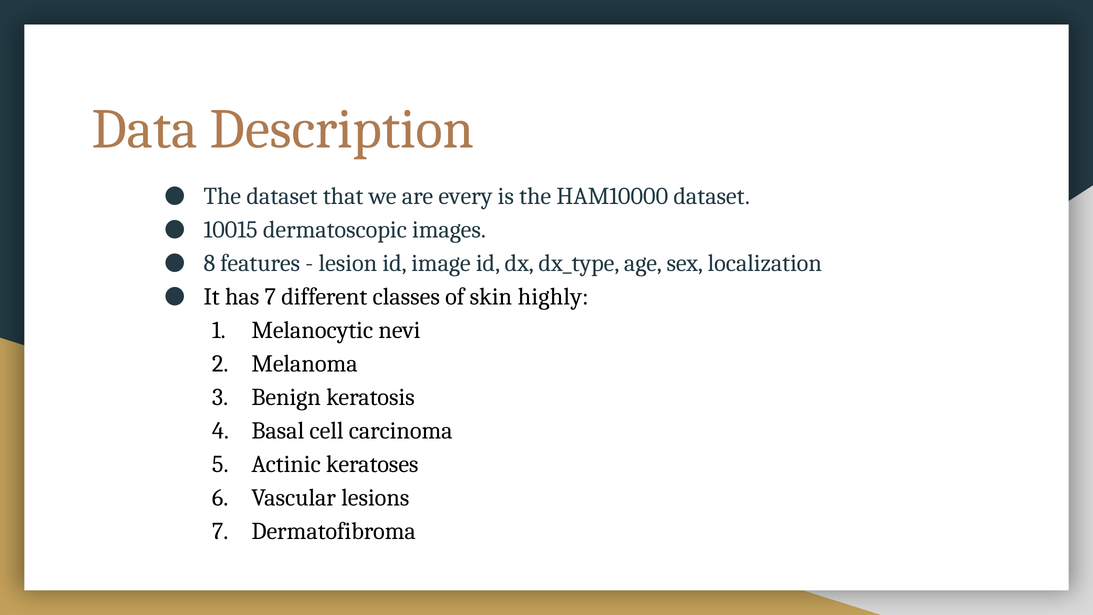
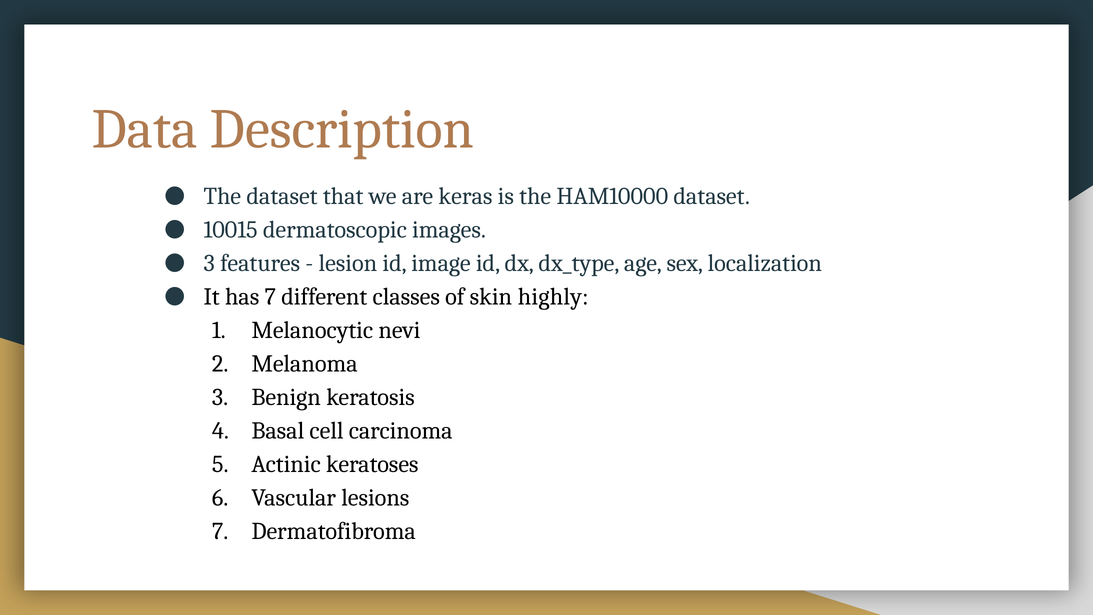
every: every -> keras
8 at (209, 263): 8 -> 3
